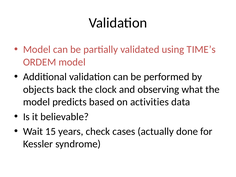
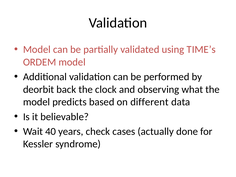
objects: objects -> deorbit
activities: activities -> different
15: 15 -> 40
